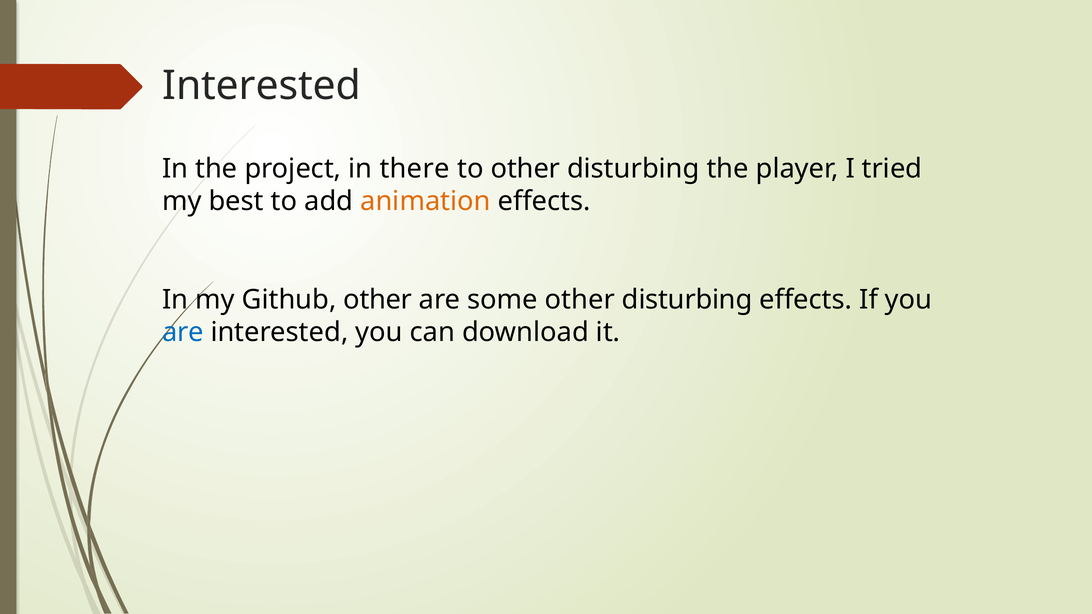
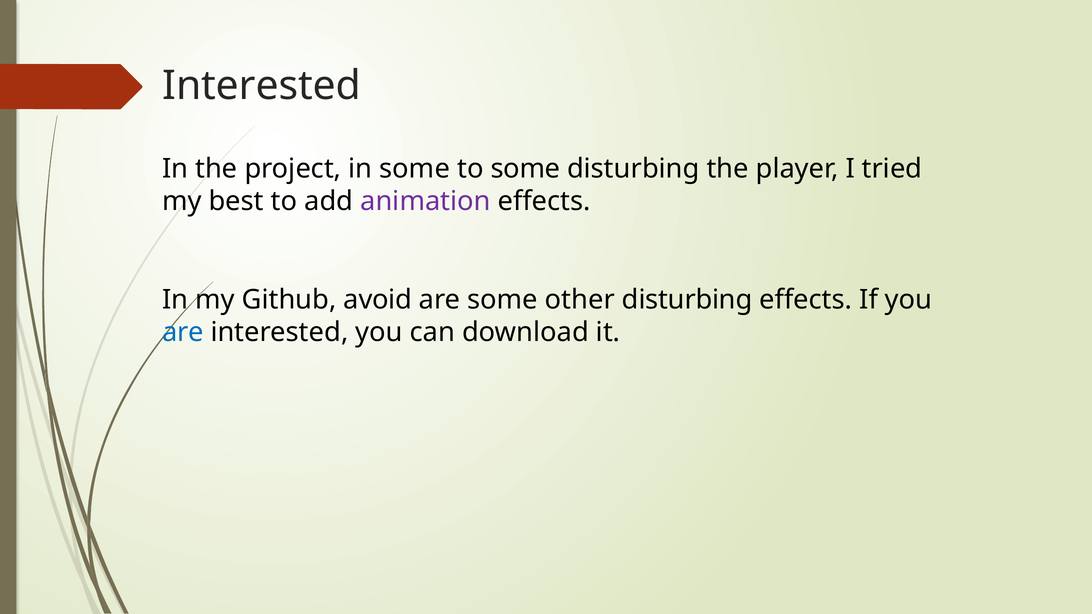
in there: there -> some
to other: other -> some
animation colour: orange -> purple
Github other: other -> avoid
